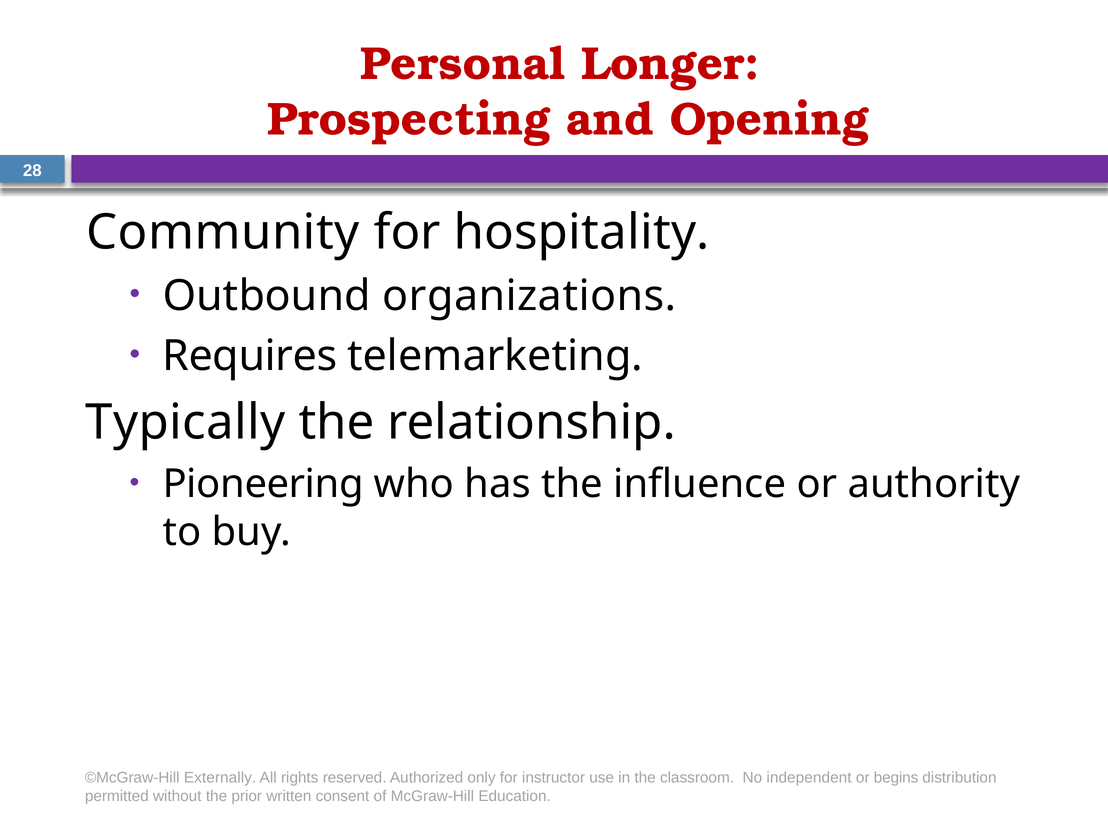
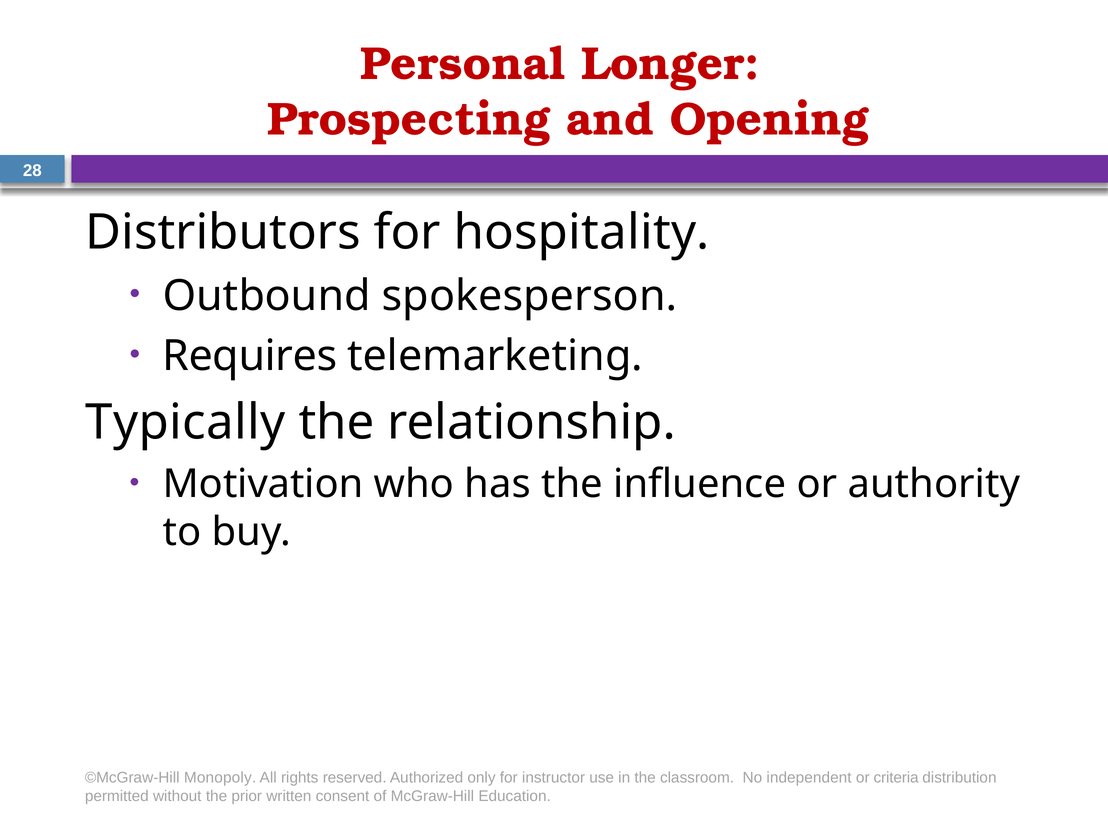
Community: Community -> Distributors
organizations: organizations -> spokesperson
Pioneering: Pioneering -> Motivation
Externally: Externally -> Monopoly
begins: begins -> criteria
